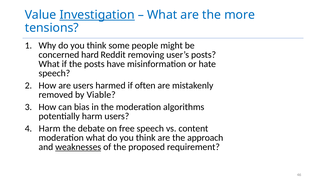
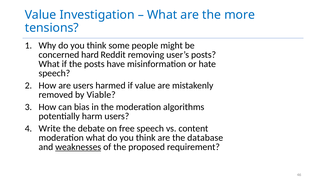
Investigation underline: present -> none
if often: often -> value
Harm at (50, 129): Harm -> Write
approach: approach -> database
